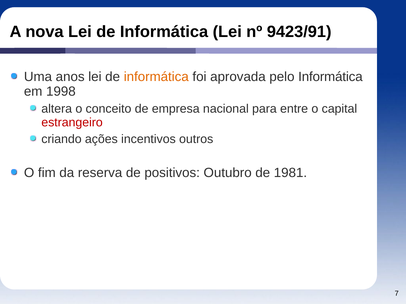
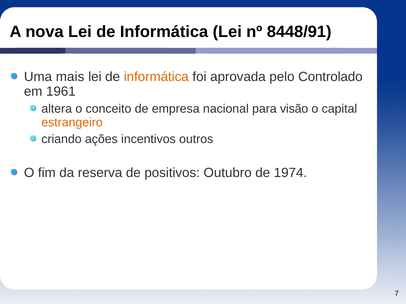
9423/91: 9423/91 -> 8448/91
anos: anos -> mais
pelo Informática: Informática -> Controlado
1998: 1998 -> 1961
entre: entre -> visão
estrangeiro colour: red -> orange
1981: 1981 -> 1974
